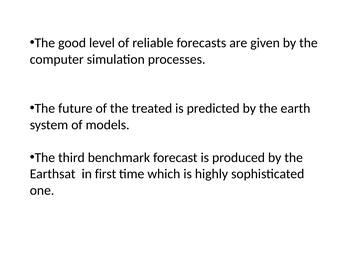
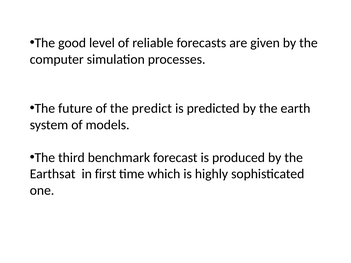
treated: treated -> predict
